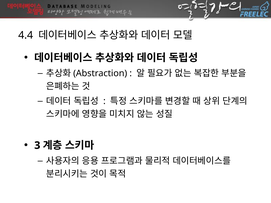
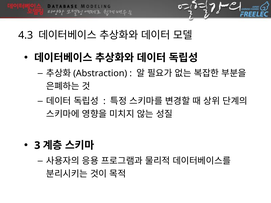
4.4: 4.4 -> 4.3
